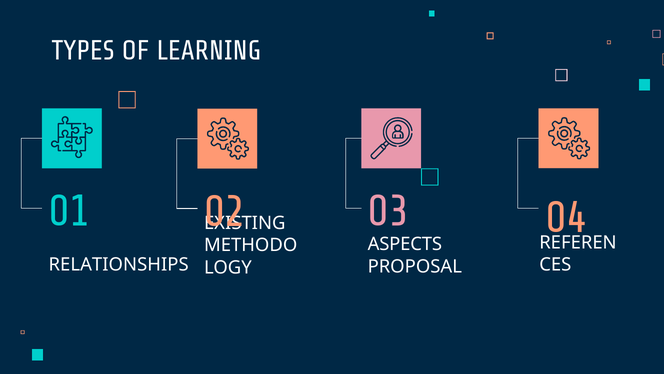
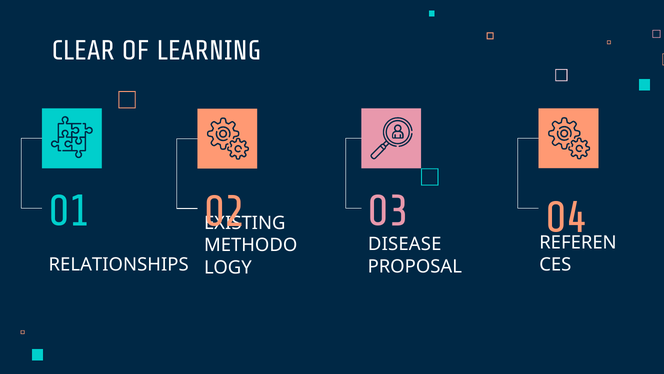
TYPES: TYPES -> CLEAR
ASPECTS: ASPECTS -> DISEASE
